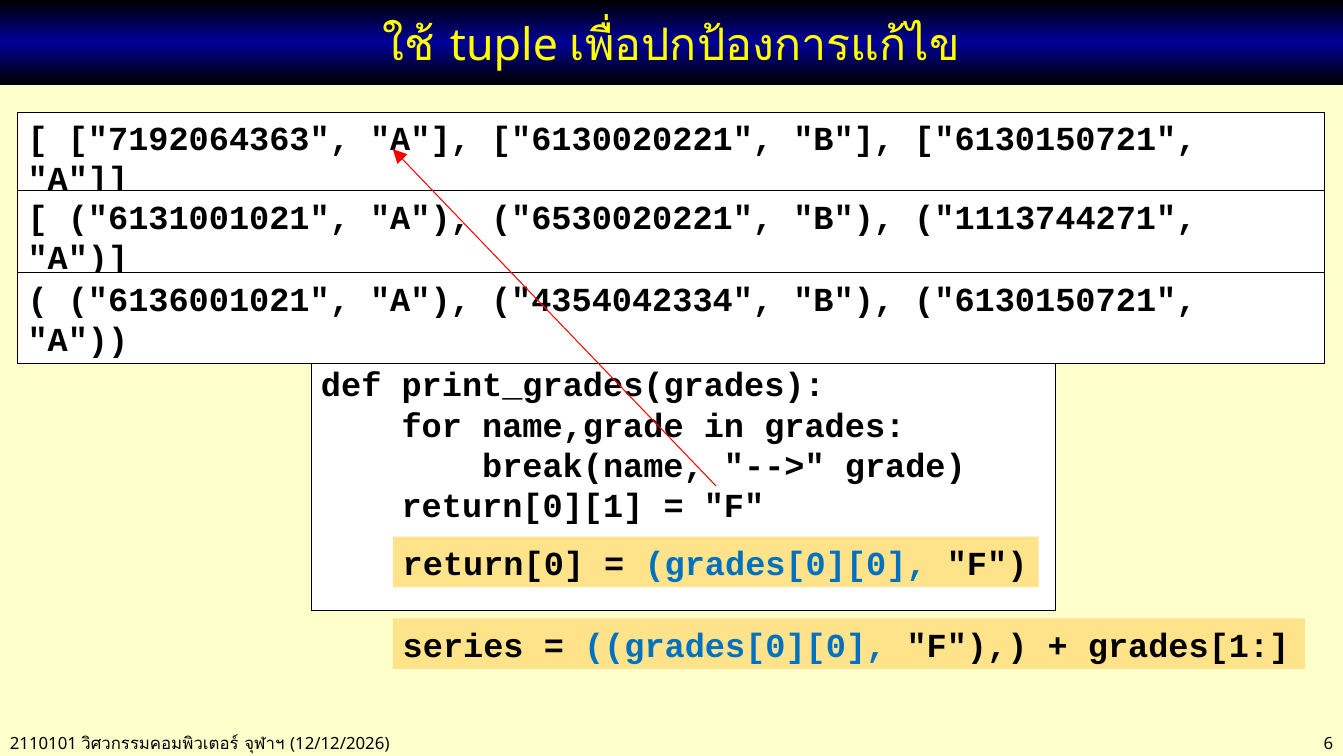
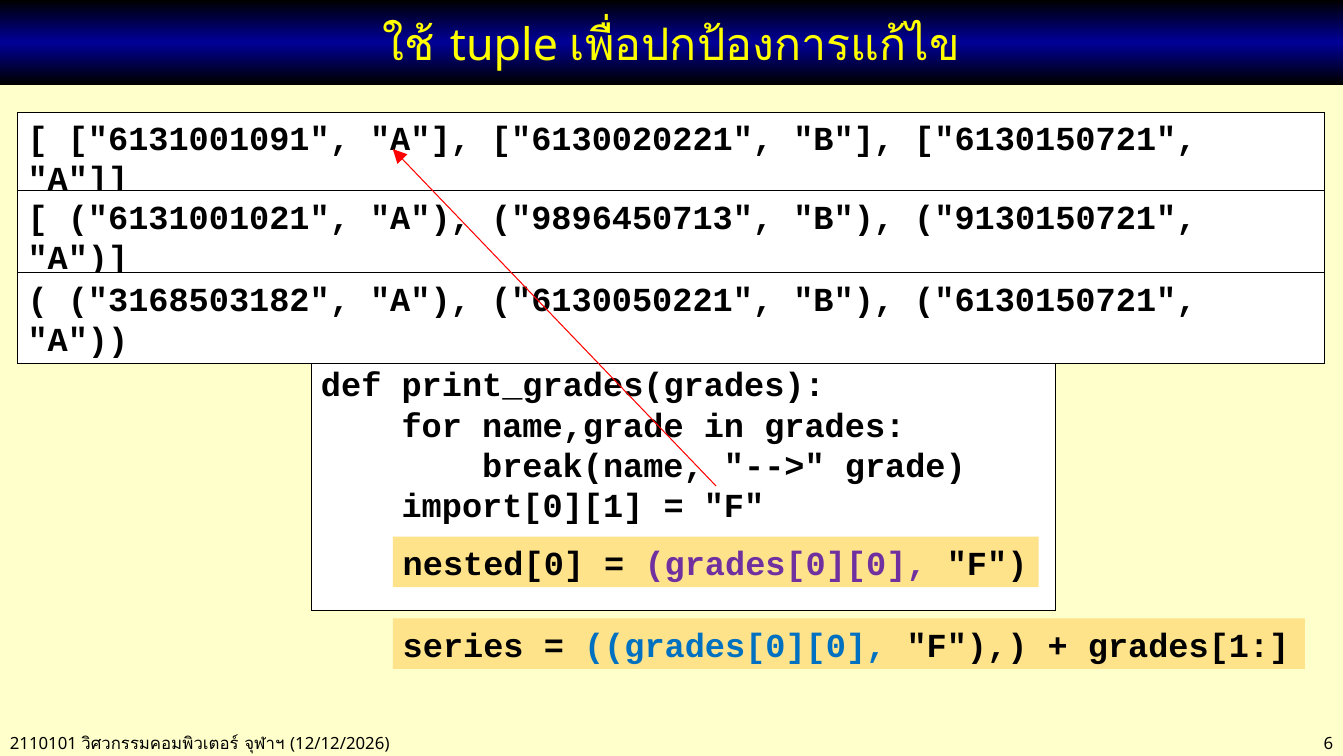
7192064363: 7192064363 -> 6131001091
6530020221: 6530020221 -> 9896450713
1113744271: 1113744271 -> 9130150721
6136001021: 6136001021 -> 3168503182
4354042334: 4354042334 -> 6130050221
return[0][1: return[0][1 -> import[0][1
return[0: return[0 -> nested[0
grades[0][0 at (786, 564) colour: blue -> purple
